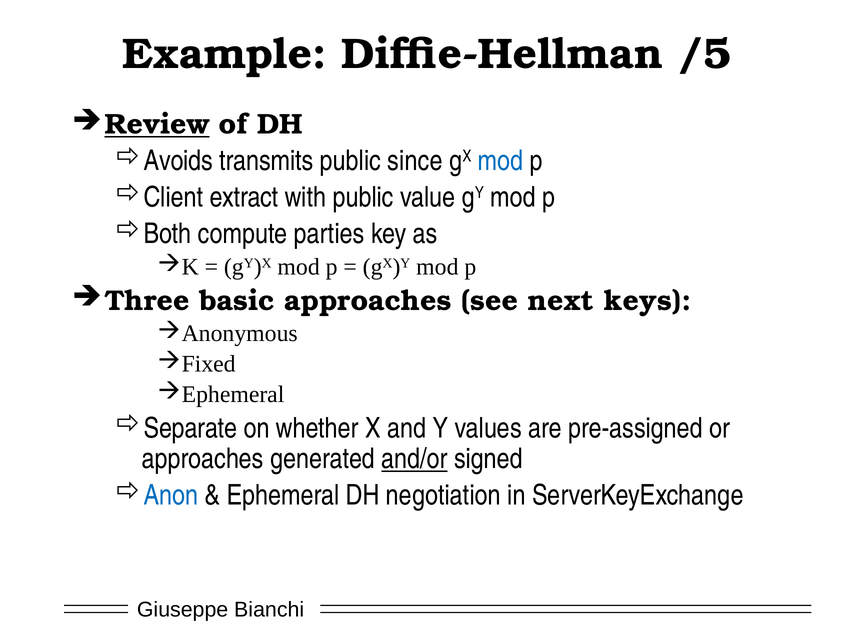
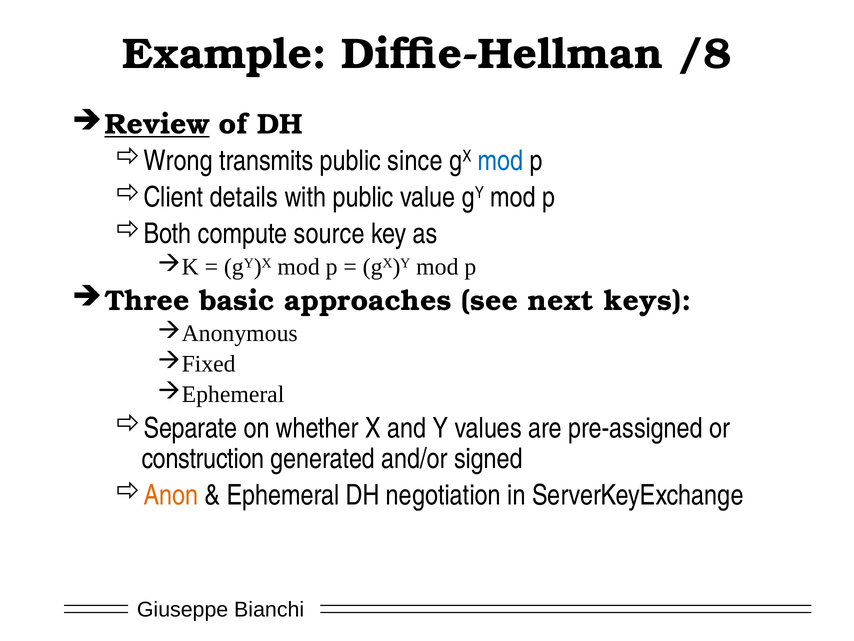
/5: /5 -> /8
Avoids: Avoids -> Wrong
extract: extract -> details
parties: parties -> source
approaches at (203, 459): approaches -> construction
and/or underline: present -> none
Anon colour: blue -> orange
